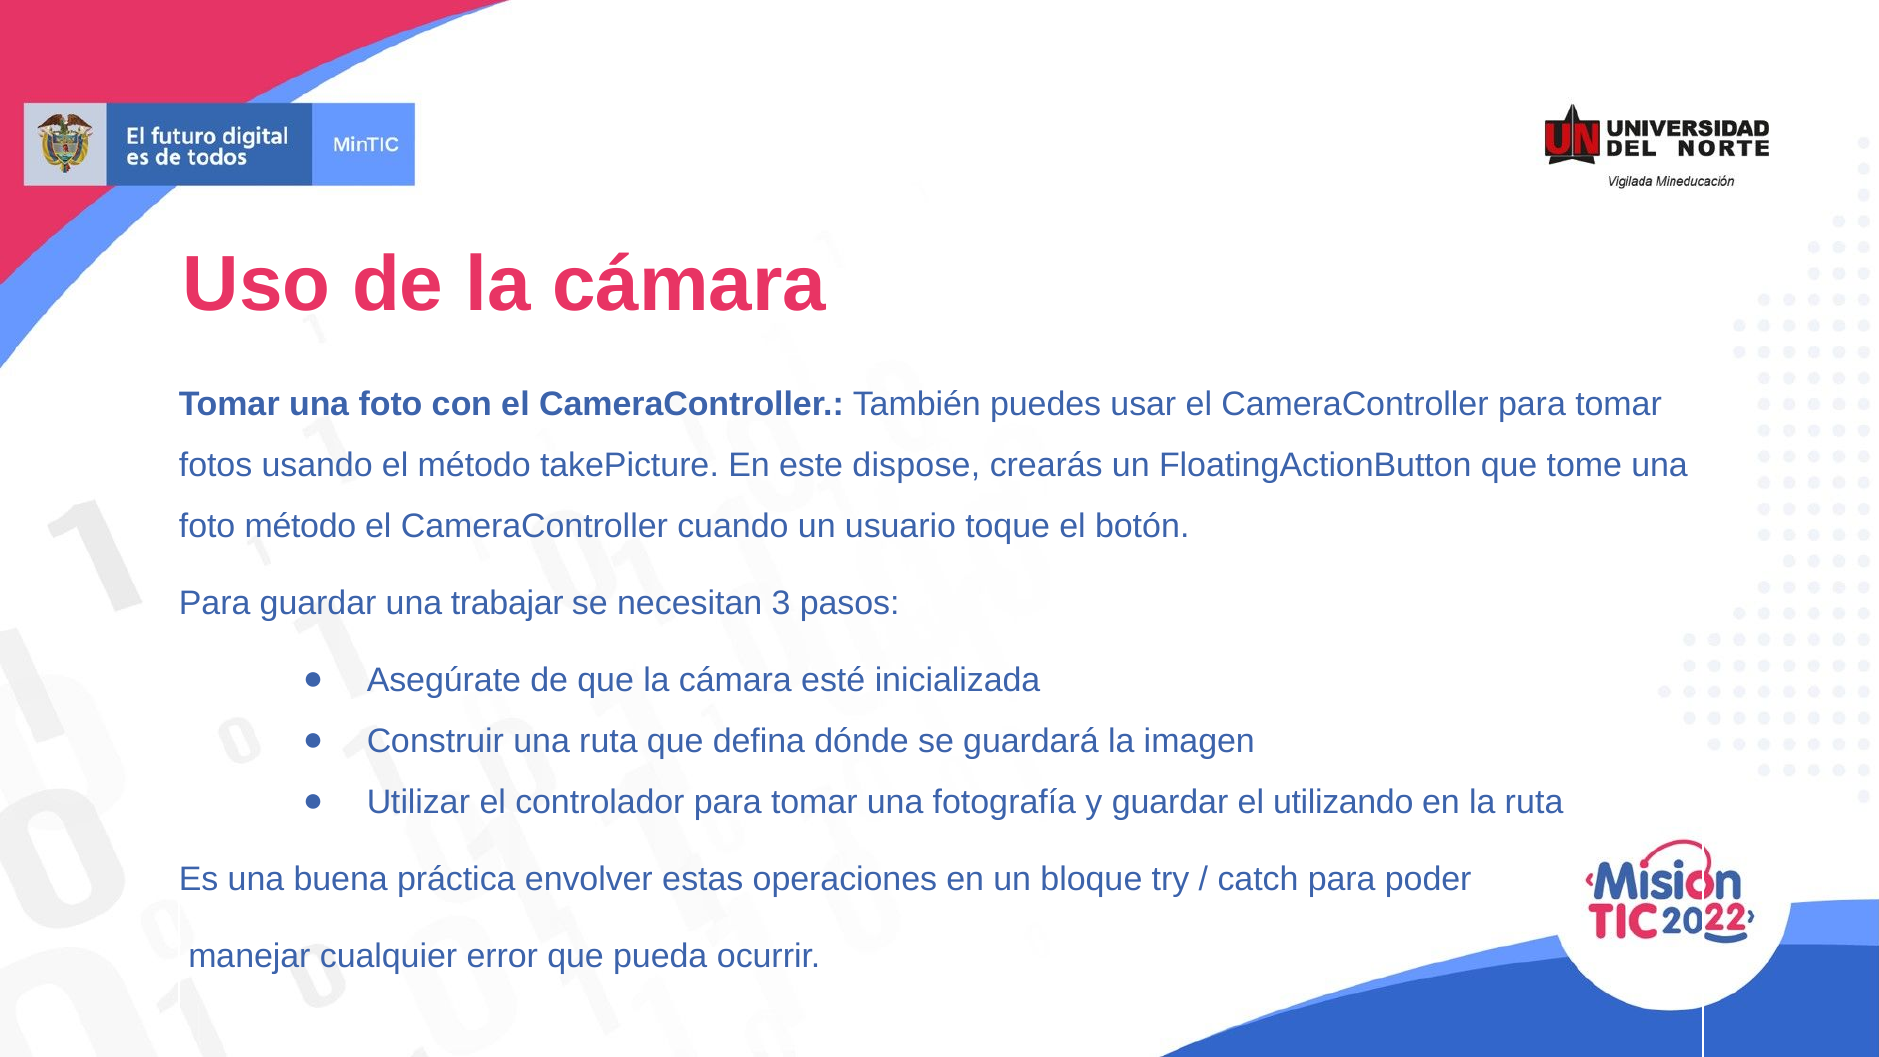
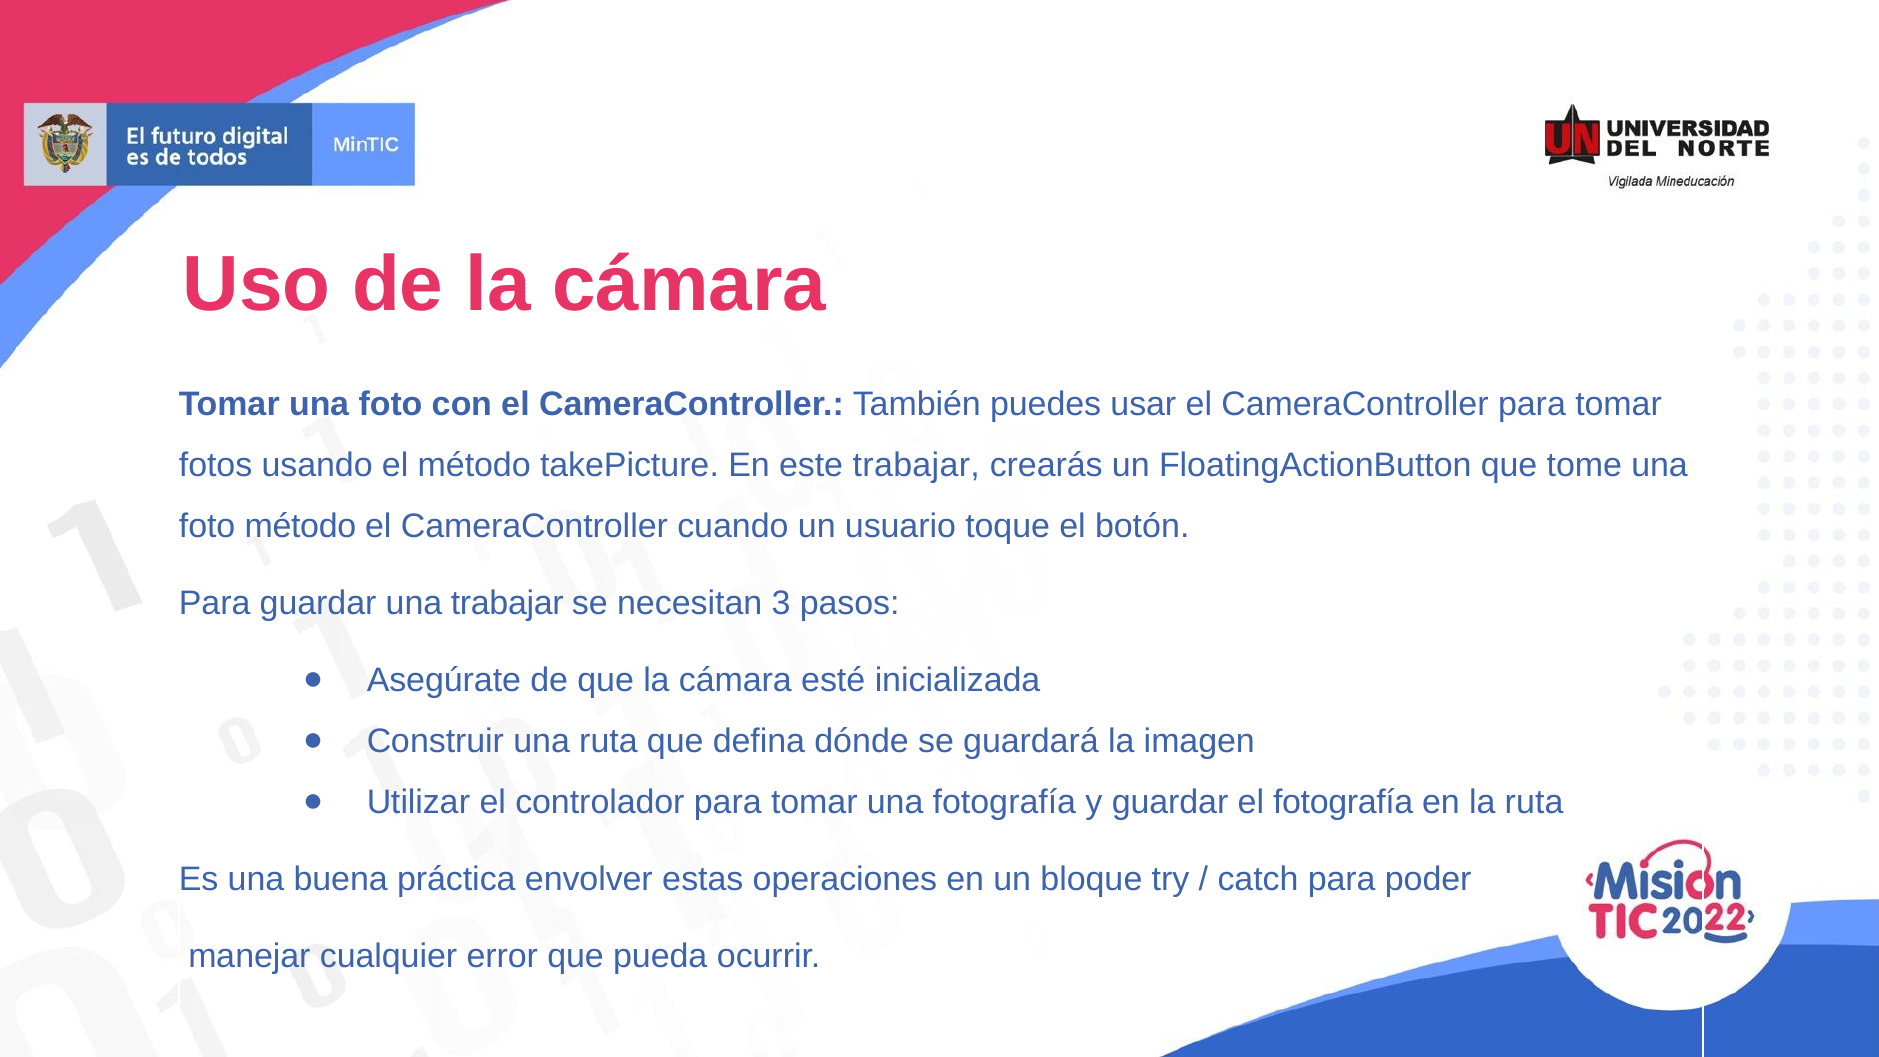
este dispose: dispose -> trabajar
el utilizando: utilizando -> fotografía
